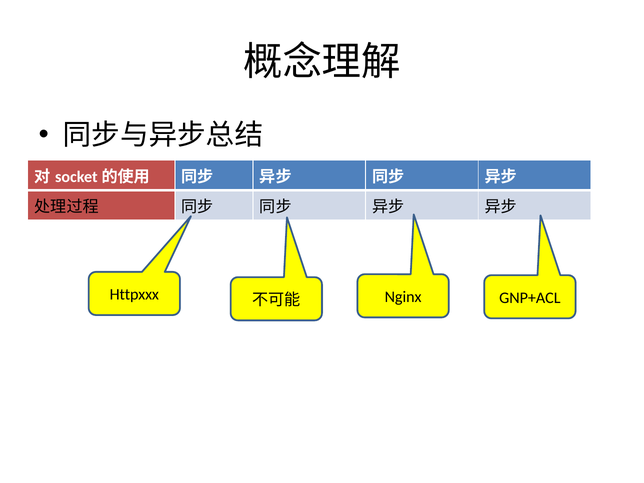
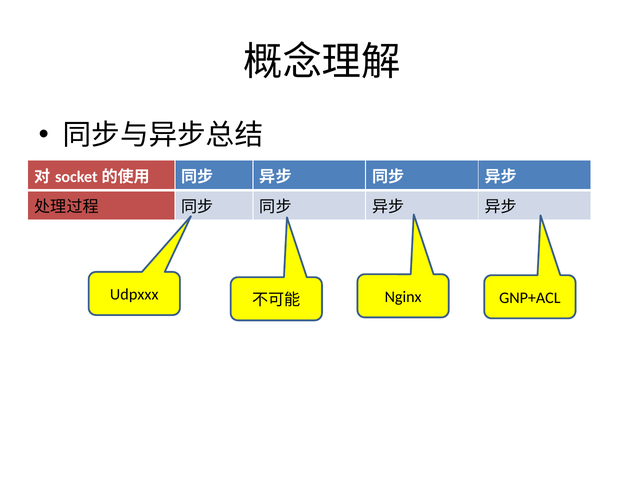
Httpxxx: Httpxxx -> Udpxxx
